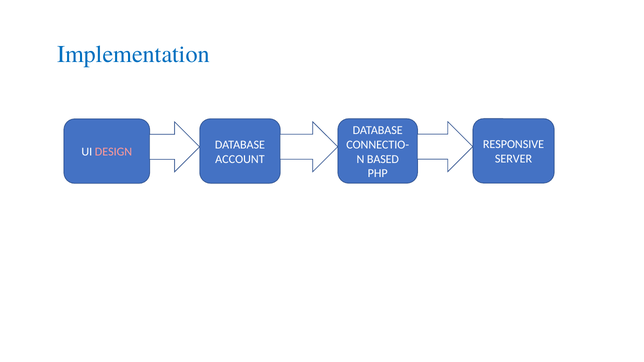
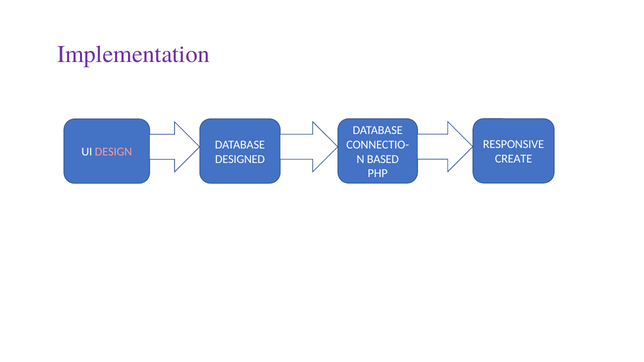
Implementation colour: blue -> purple
SERVER: SERVER -> CREATE
ACCOUNT: ACCOUNT -> DESIGNED
